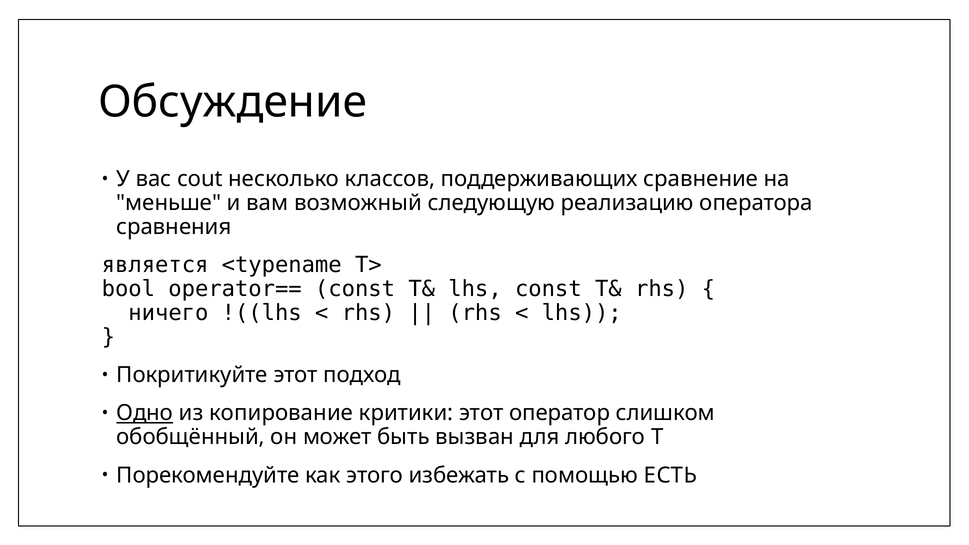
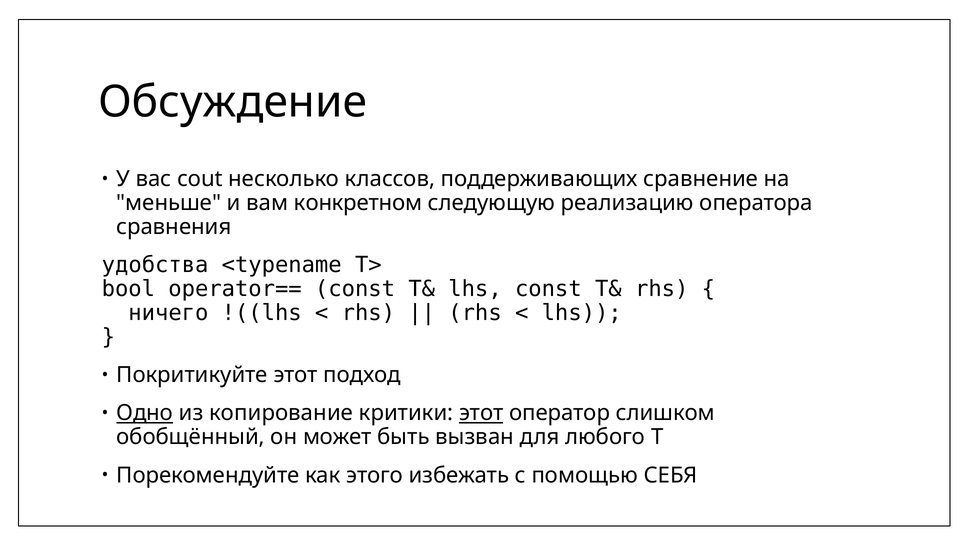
возможный: возможный -> конкретном
является: является -> удобства
этот at (481, 413) underline: none -> present
ЕСТЬ: ЕСТЬ -> СЕБЯ
